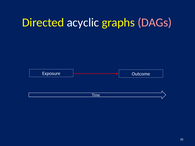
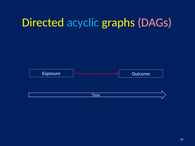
acyclic colour: white -> light blue
